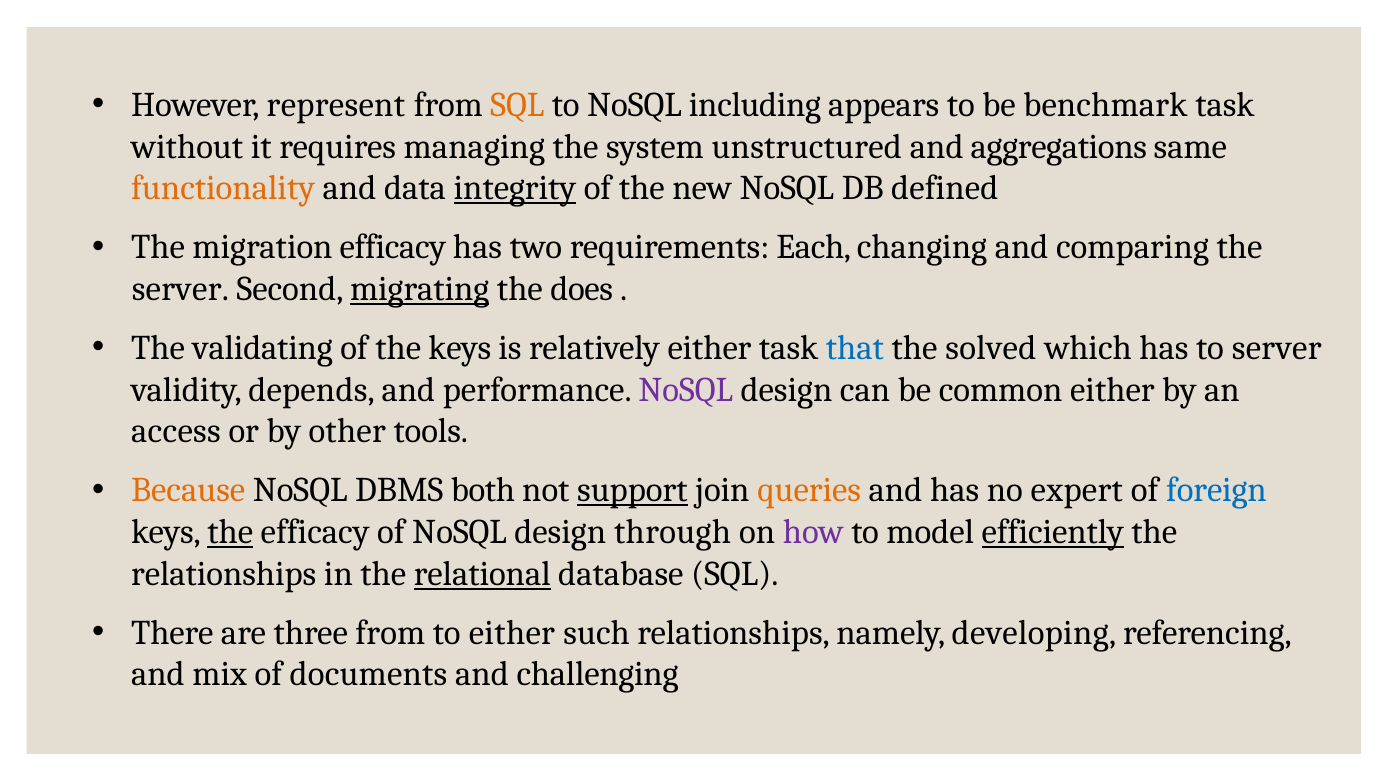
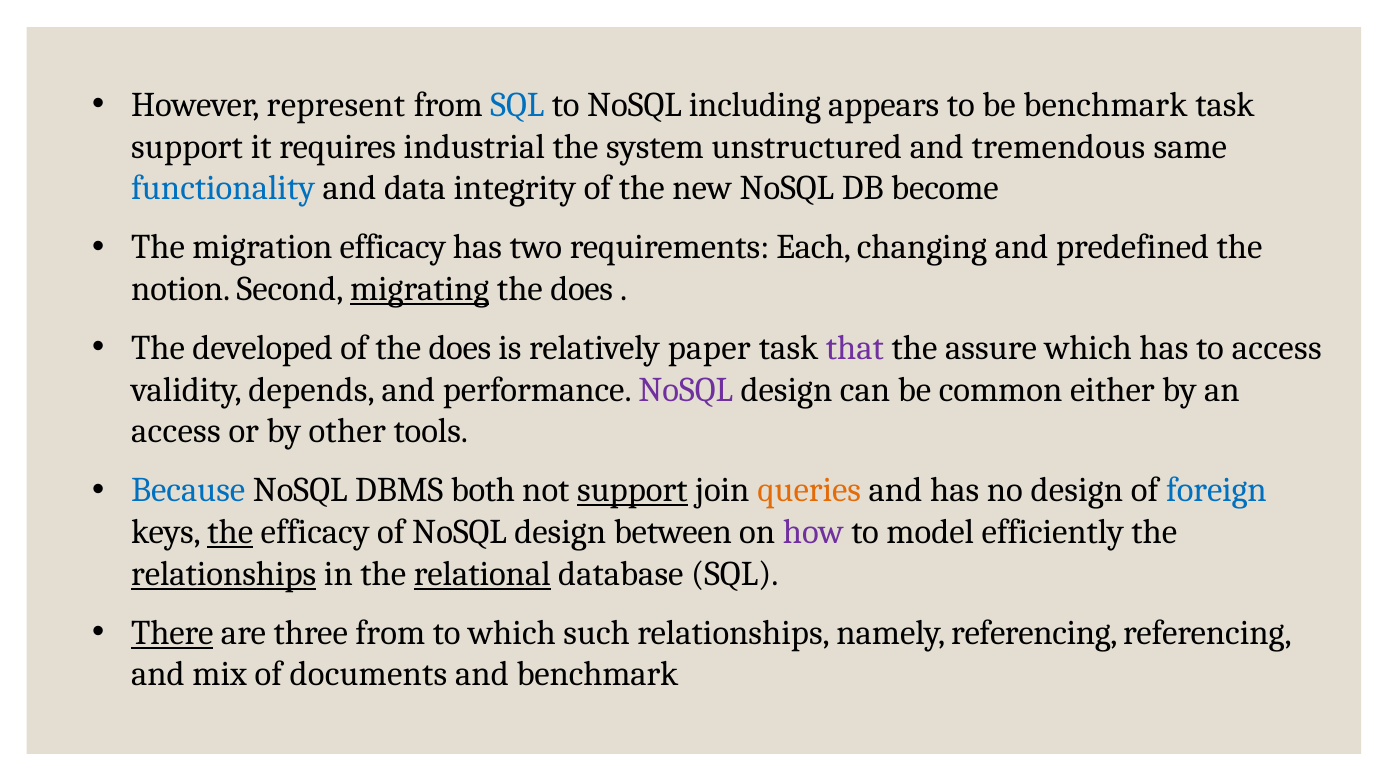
SQL at (517, 105) colour: orange -> blue
without at (187, 147): without -> support
managing: managing -> industrial
aggregations: aggregations -> tremendous
functionality colour: orange -> blue
integrity underline: present -> none
defined: defined -> become
comparing: comparing -> predefined
server at (180, 289): server -> notion
validating: validating -> developed
of the keys: keys -> does
relatively either: either -> paper
that colour: blue -> purple
solved: solved -> assure
to server: server -> access
Because colour: orange -> blue
no expert: expert -> design
through: through -> between
efficiently underline: present -> none
relationships at (224, 574) underline: none -> present
There underline: none -> present
to either: either -> which
namely developing: developing -> referencing
and challenging: challenging -> benchmark
